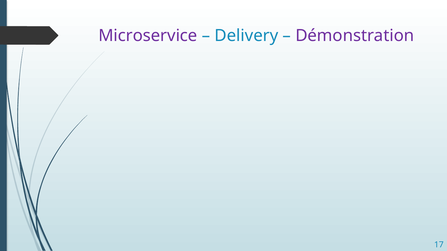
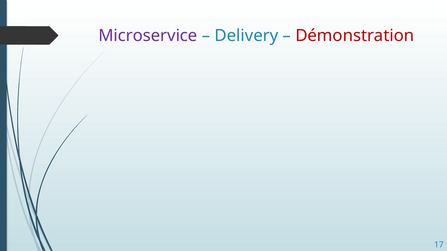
Démonstration colour: purple -> red
